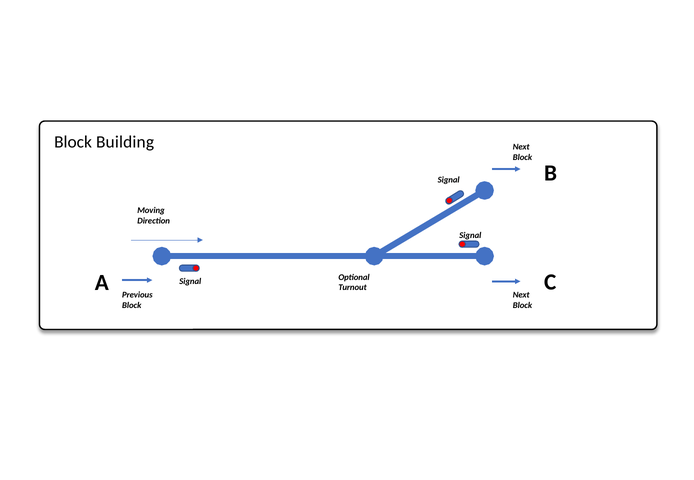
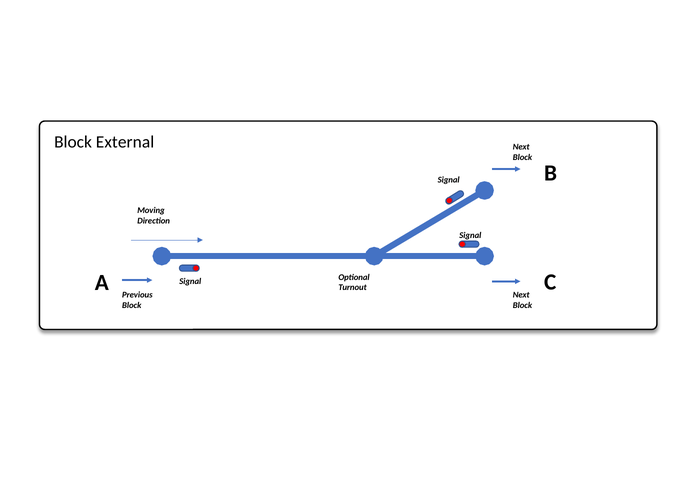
Building: Building -> External
